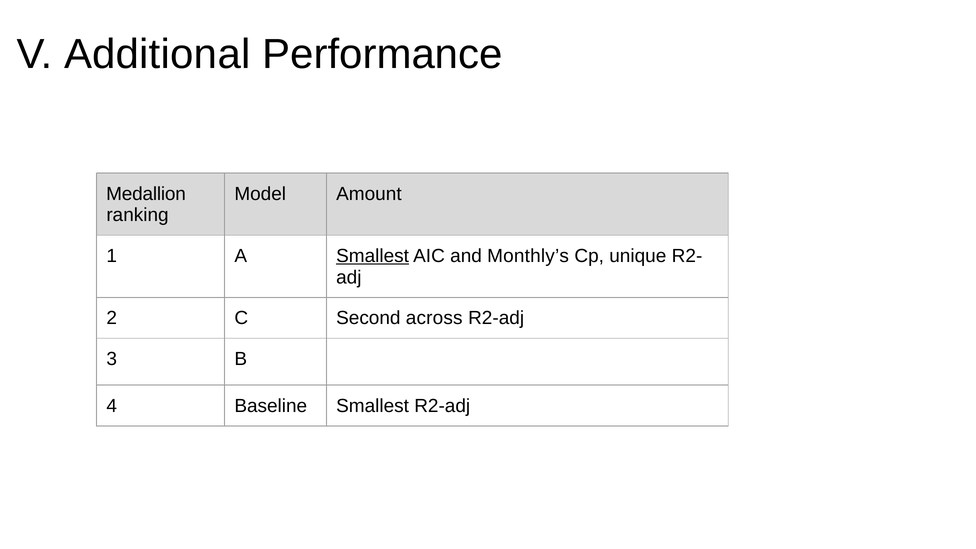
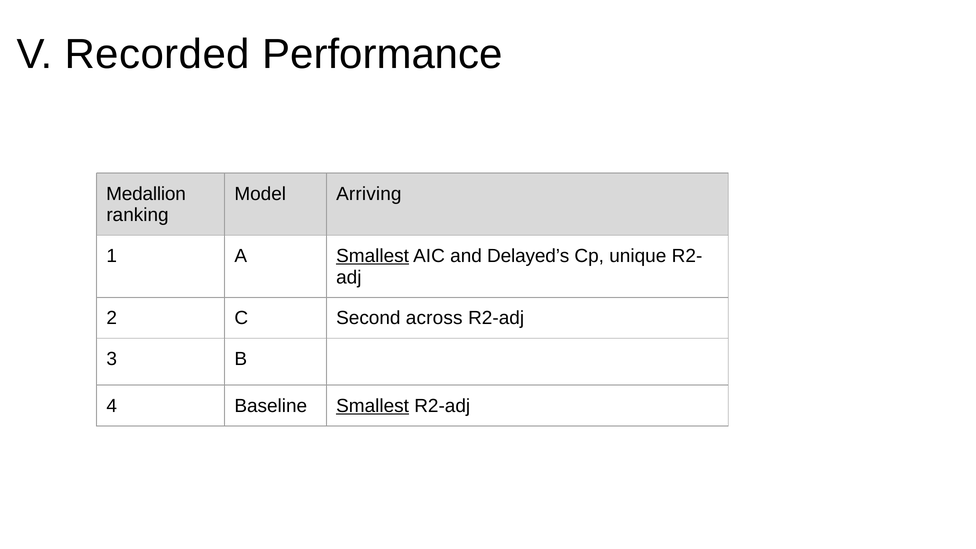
Additional: Additional -> Recorded
Amount: Amount -> Arriving
Monthly’s: Monthly’s -> Delayed’s
Smallest at (373, 406) underline: none -> present
